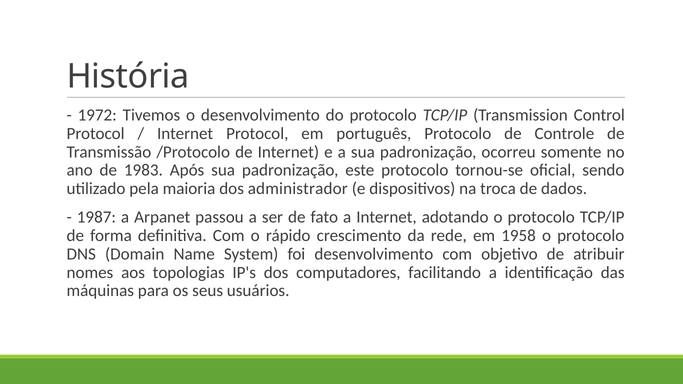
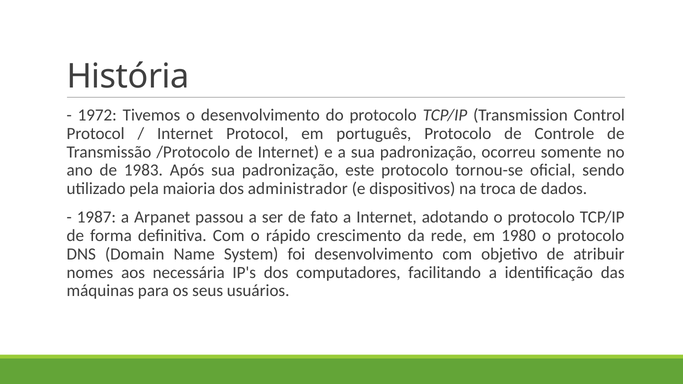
1958: 1958 -> 1980
topologias: topologias -> necessária
